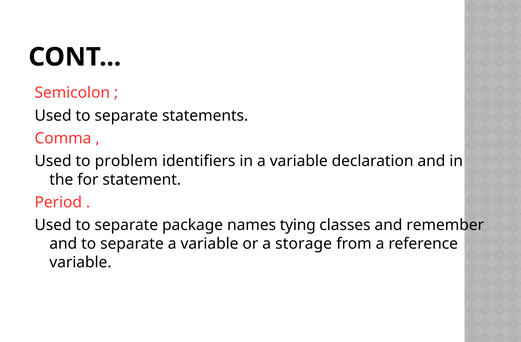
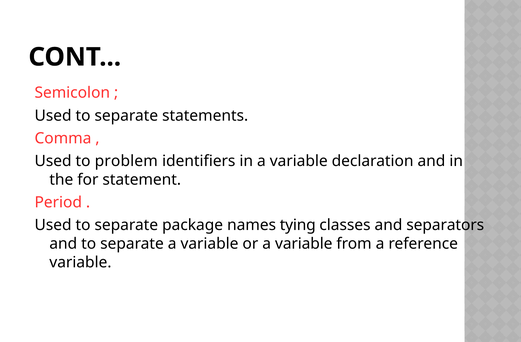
remember: remember -> separators
or a storage: storage -> variable
